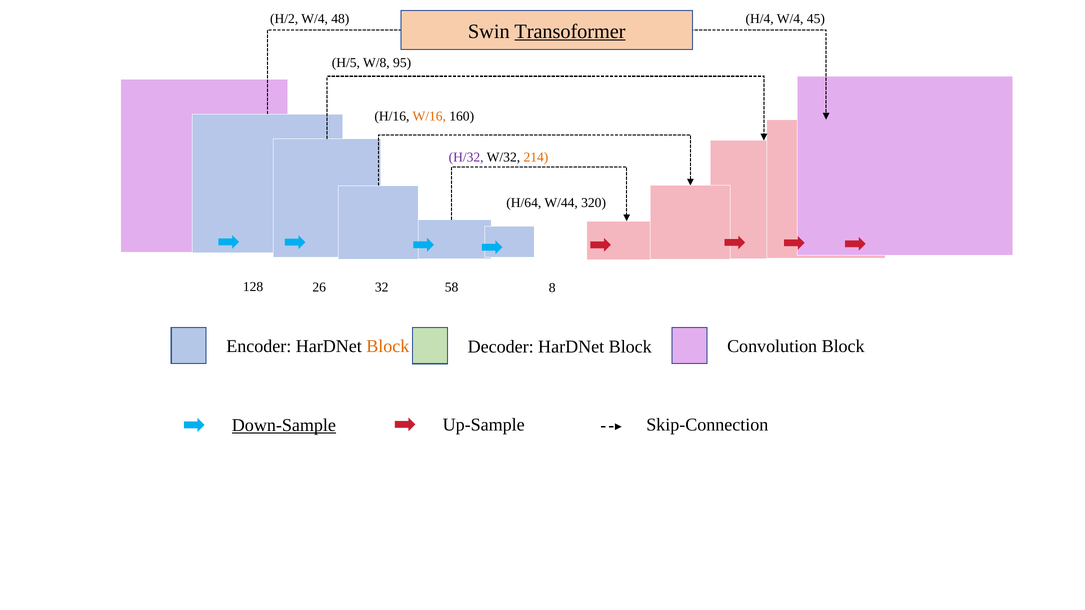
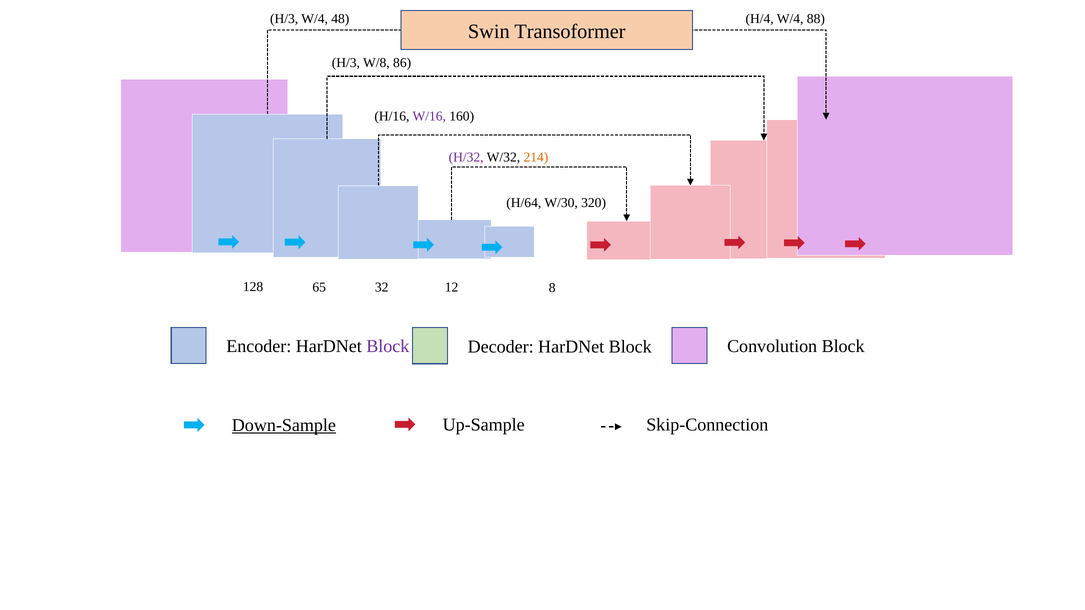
H/2 at (284, 19): H/2 -> H/3
45: 45 -> 88
Transoformer underline: present -> none
H/5 at (346, 63): H/5 -> H/3
95: 95 -> 86
W/16 colour: orange -> purple
W/44: W/44 -> W/30
26: 26 -> 65
58: 58 -> 12
Block at (388, 347) colour: orange -> purple
